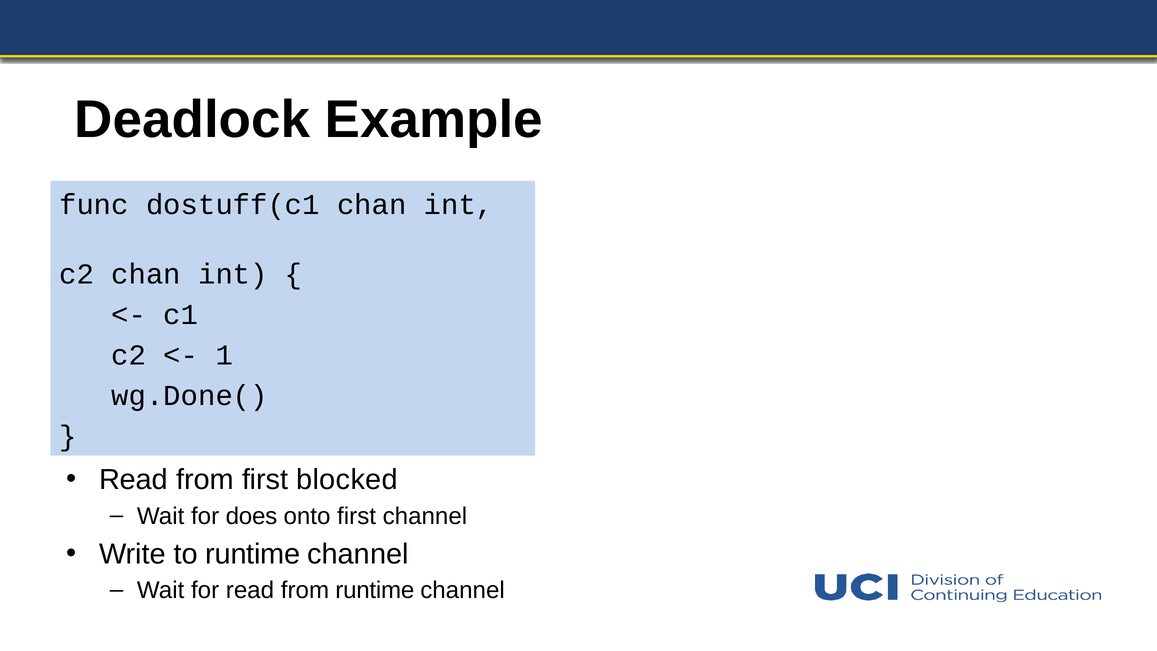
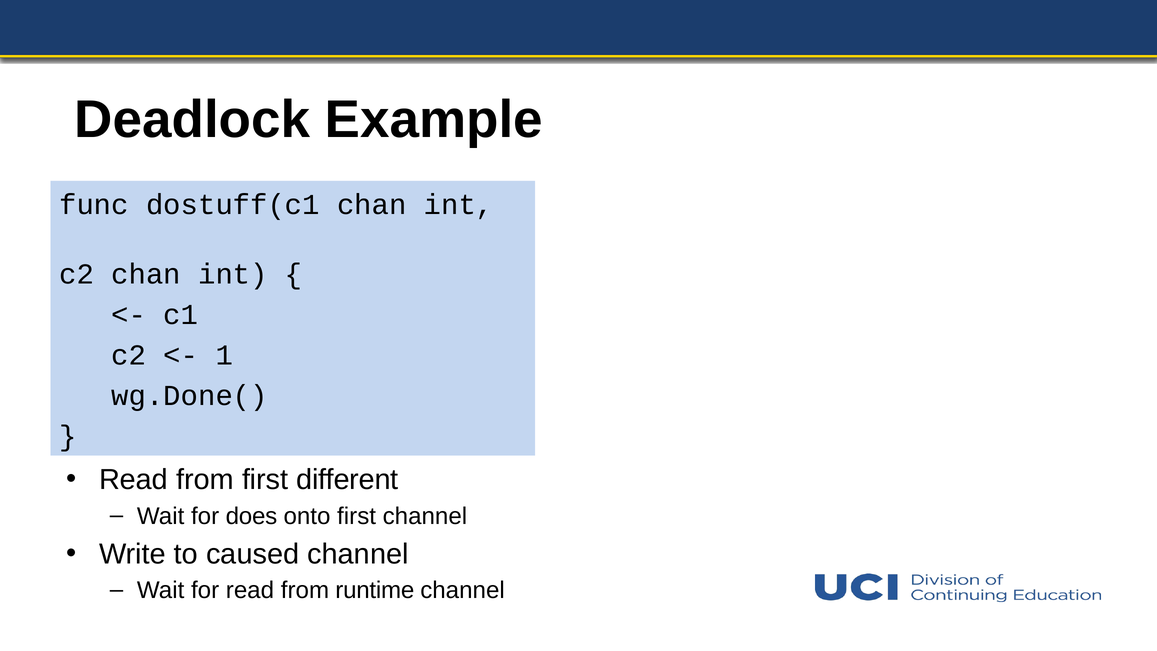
blocked: blocked -> different
to runtime: runtime -> caused
